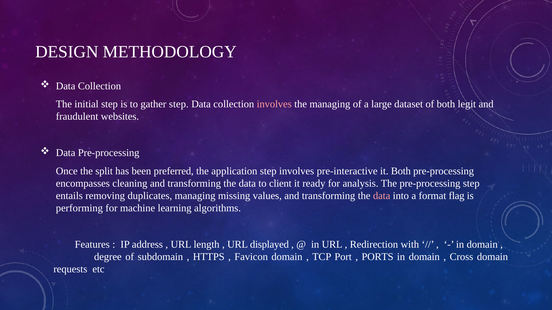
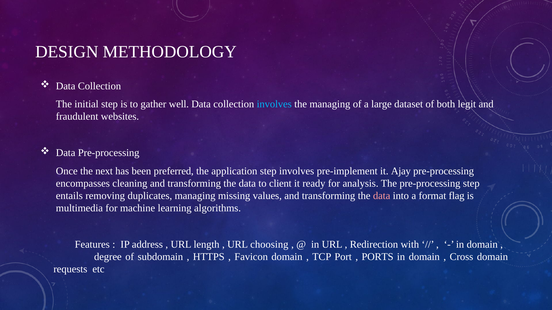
gather step: step -> well
involves at (274, 104) colour: pink -> light blue
split: split -> next
pre-interactive: pre-interactive -> pre-implement
it Both: Both -> Ajay
performing: performing -> multimedia
displayed: displayed -> choosing
